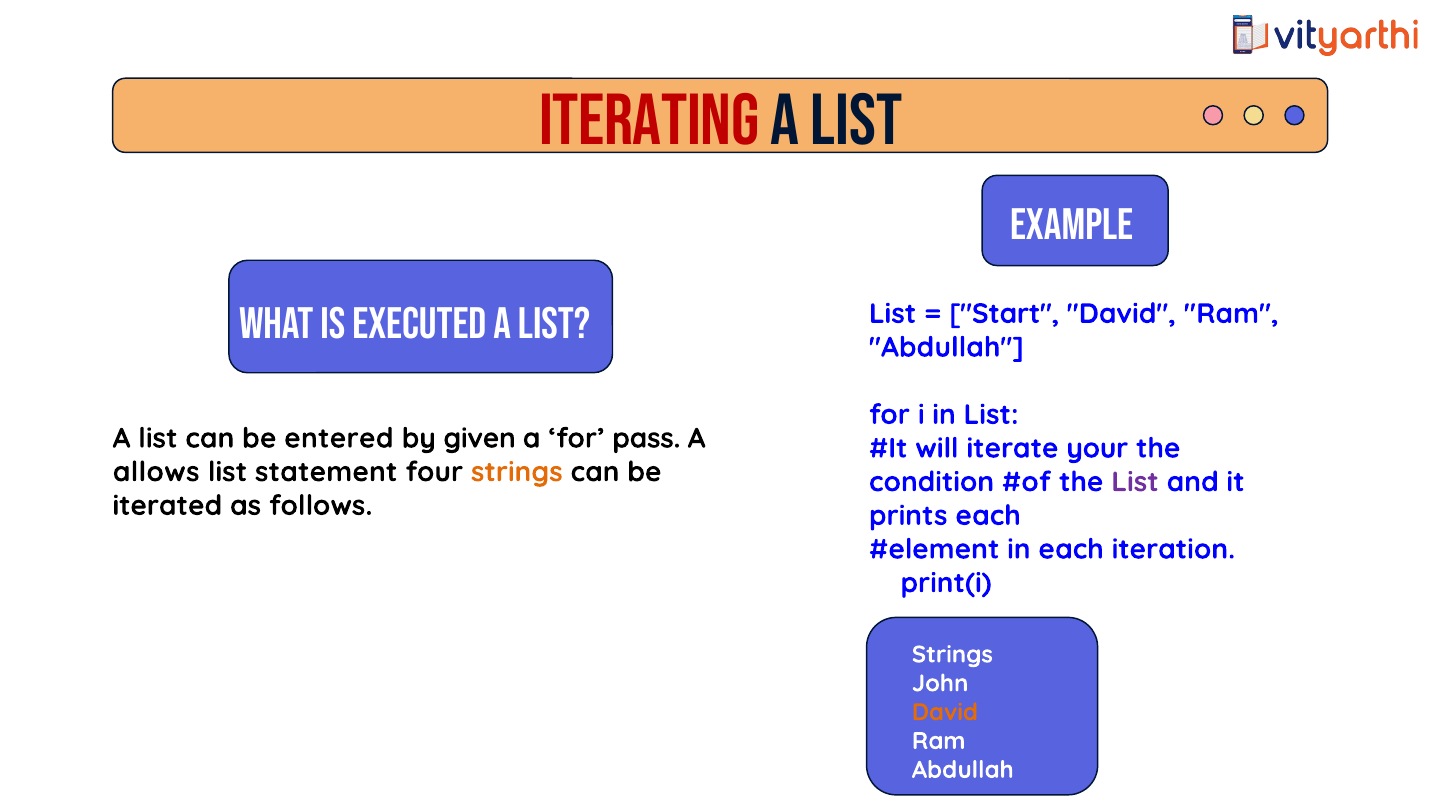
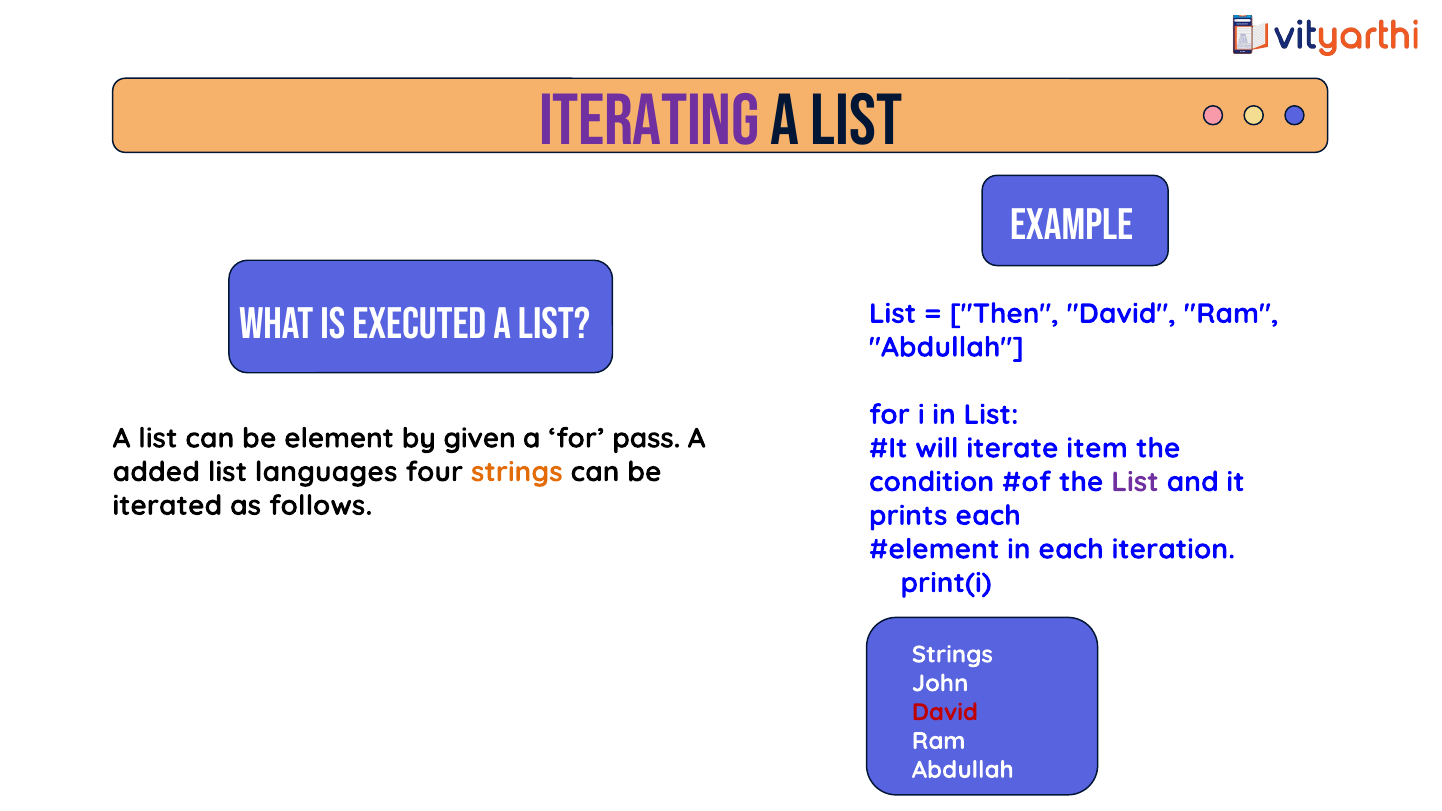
Iterating colour: red -> purple
Start: Start -> Then
entered: entered -> element
your: your -> item
allows: allows -> added
statement: statement -> languages
David at (945, 712) colour: orange -> red
